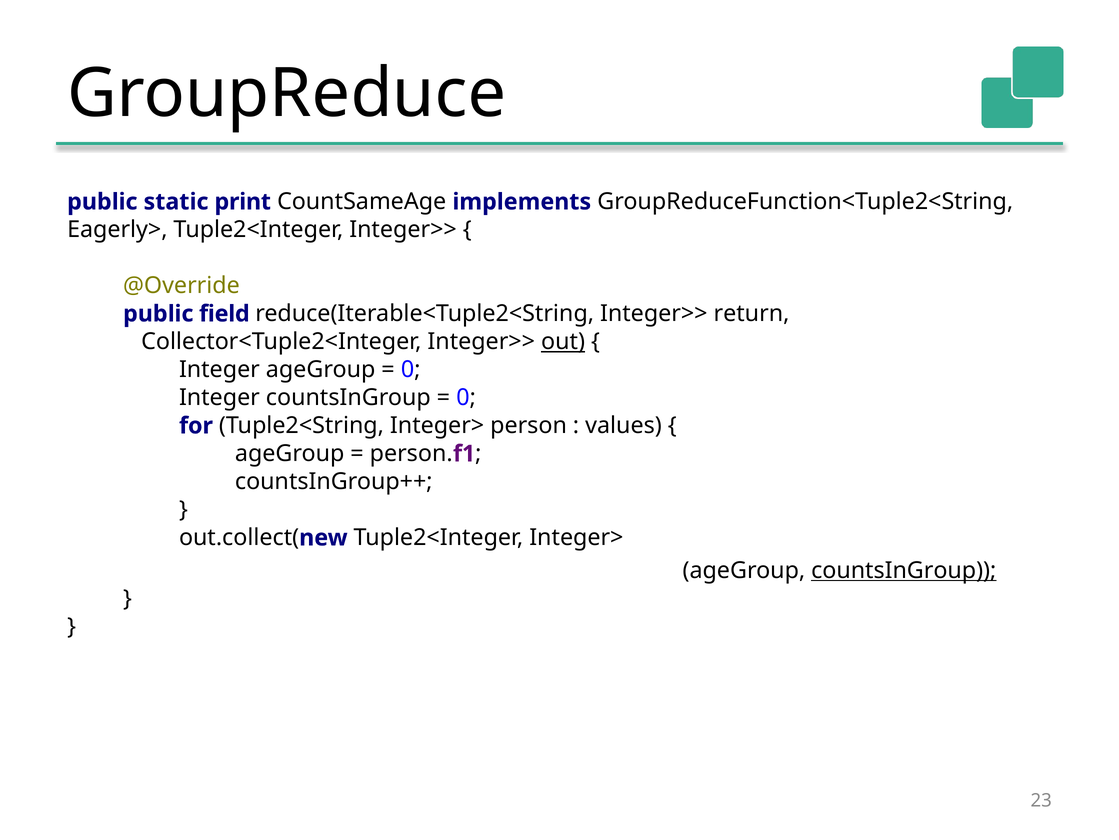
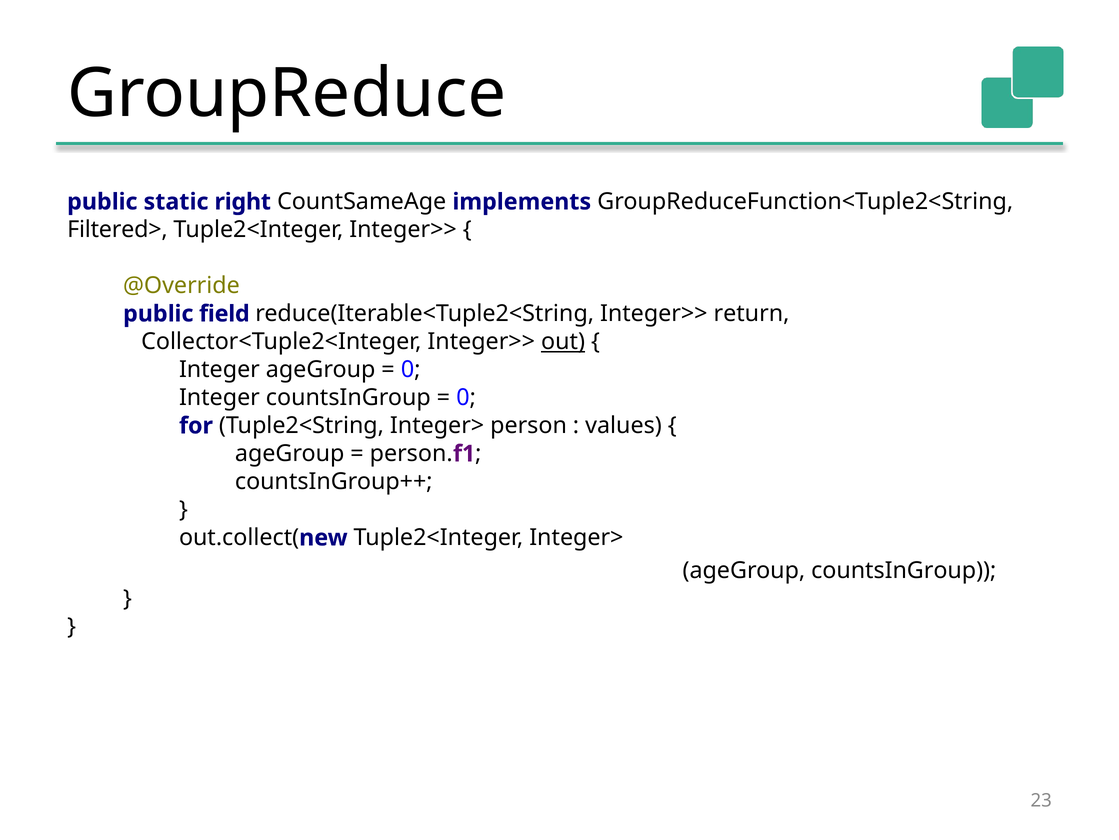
print: print -> right
Eagerly>: Eagerly> -> Filtered>
countsInGroup at (904, 570) underline: present -> none
